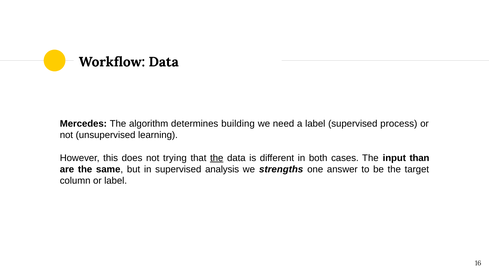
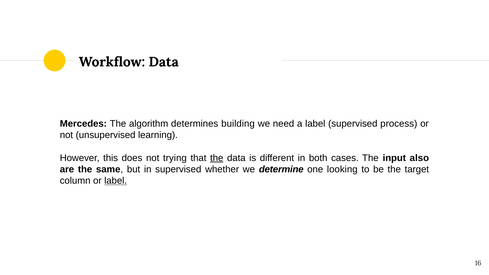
than: than -> also
analysis: analysis -> whether
strengths: strengths -> determine
answer: answer -> looking
label at (116, 181) underline: none -> present
